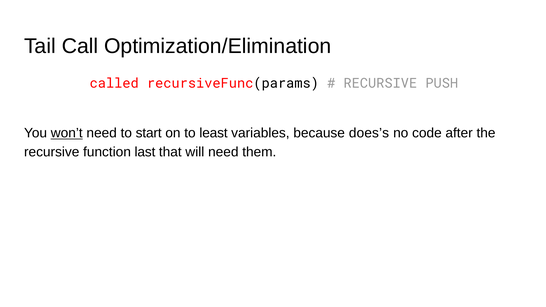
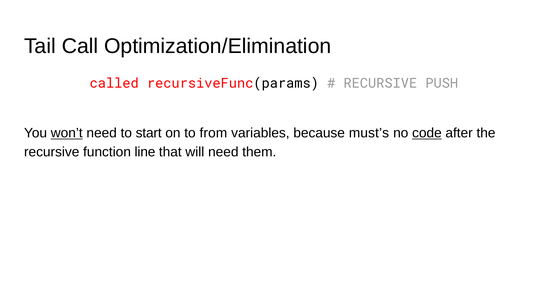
least: least -> from
does’s: does’s -> must’s
code underline: none -> present
last: last -> line
